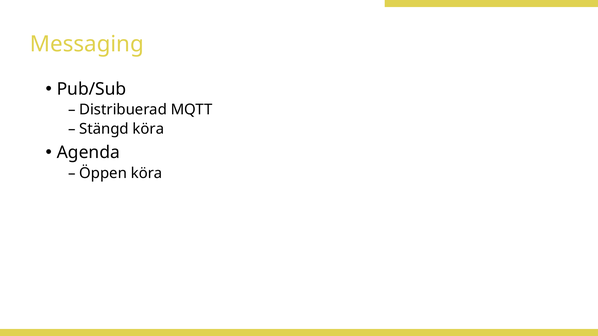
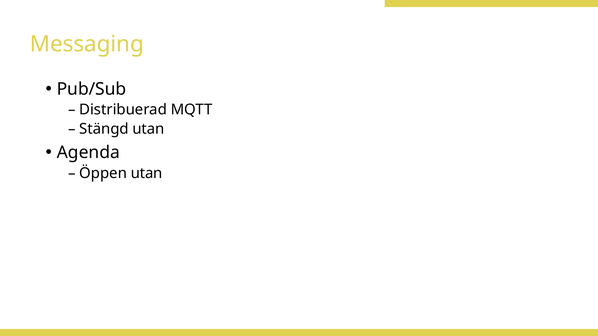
Stängd köra: köra -> utan
Öppen köra: köra -> utan
